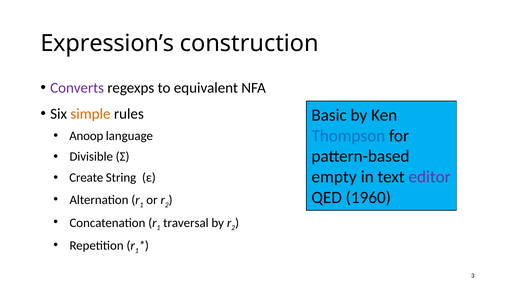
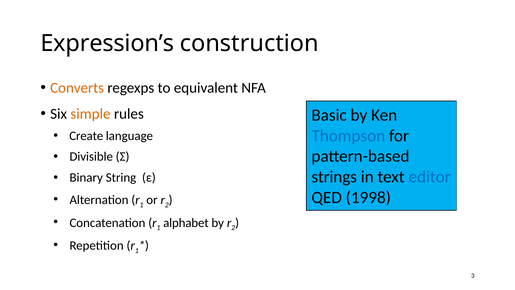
Converts colour: purple -> orange
Anoop: Anoop -> Create
empty: empty -> strings
editor colour: purple -> blue
Create: Create -> Binary
1960: 1960 -> 1998
traversal: traversal -> alphabet
